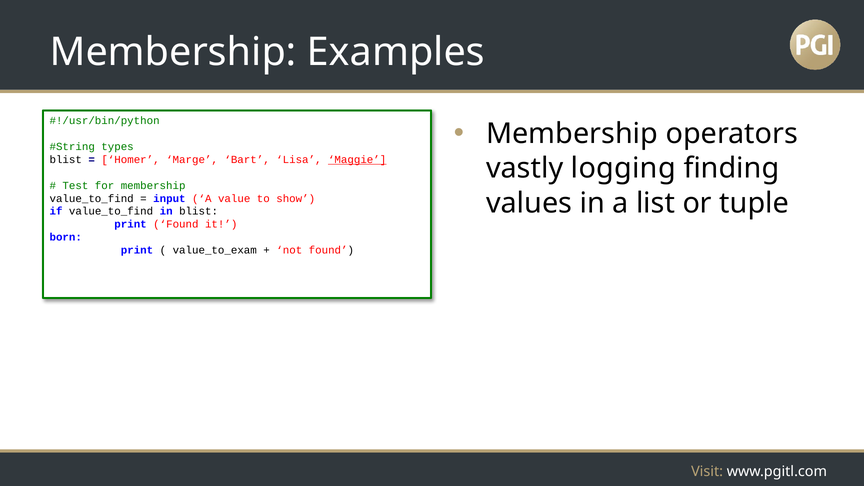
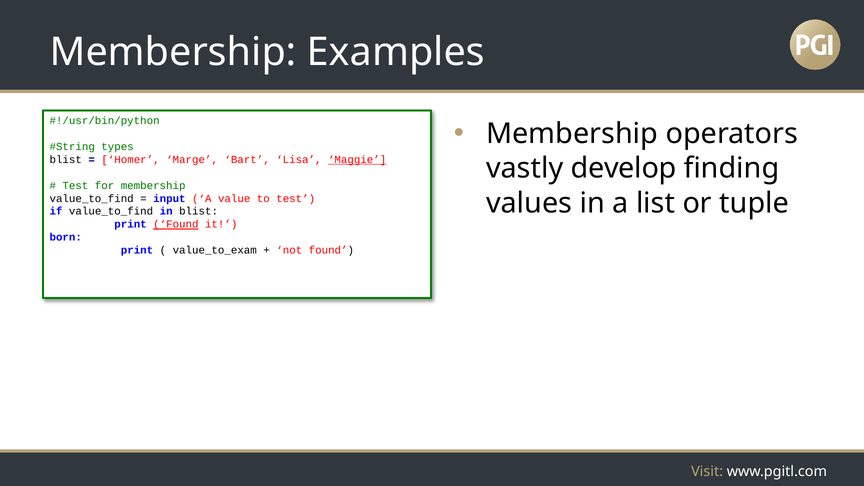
logging: logging -> develop
to show: show -> test
Found at (176, 224) underline: none -> present
